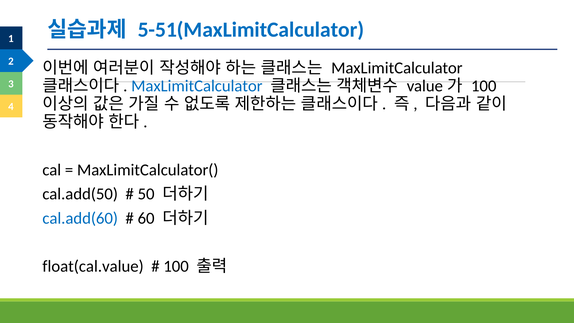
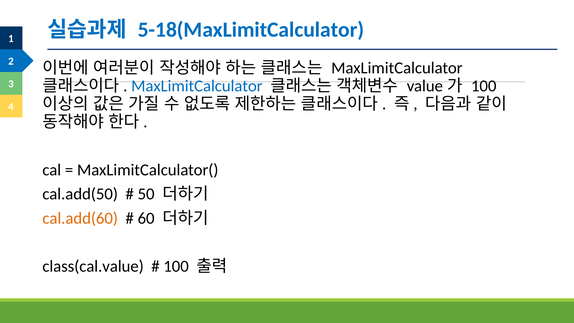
5-51(MaxLimitCalculator: 5-51(MaxLimitCalculator -> 5-18(MaxLimitCalculator
cal.add(60 colour: blue -> orange
float(cal.value: float(cal.value -> class(cal.value
